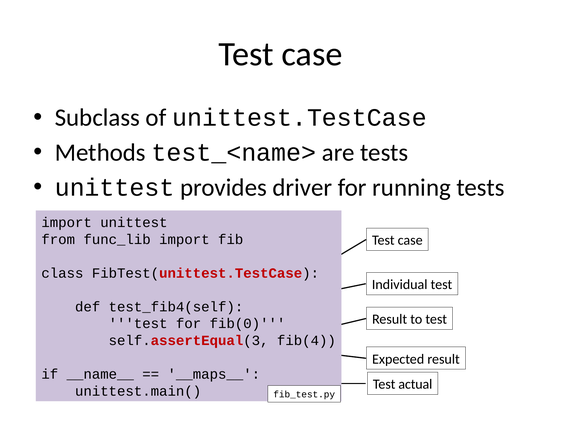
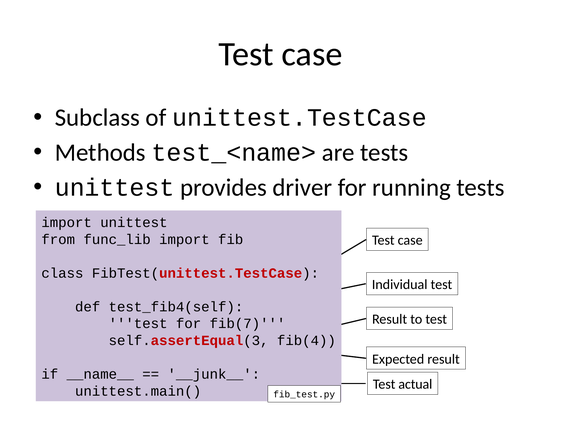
fib(0: fib(0 -> fib(7
__maps__: __maps__ -> __junk__
